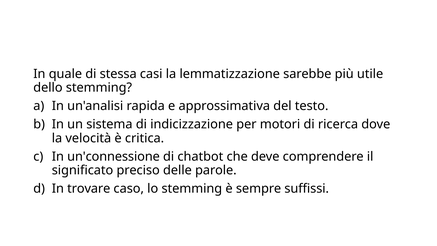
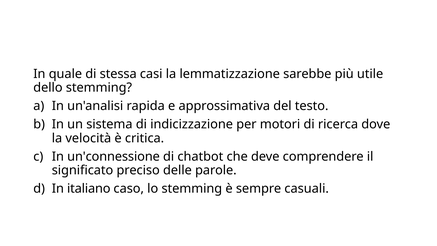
trovare: trovare -> italiano
suffissi: suffissi -> casuali
